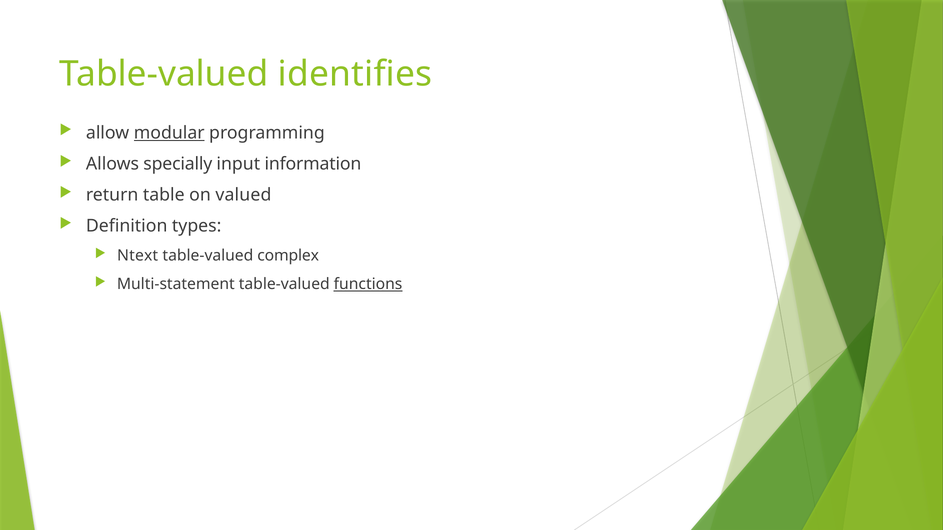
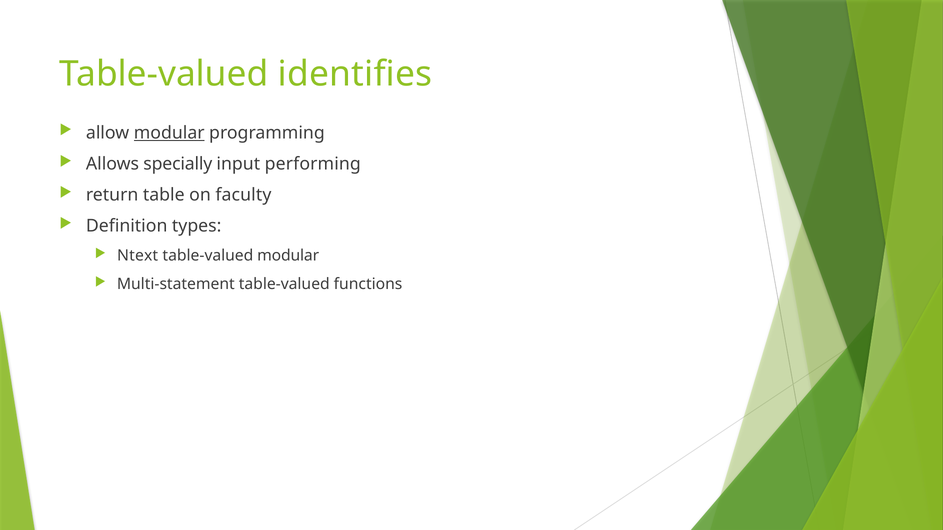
information: information -> performing
valued: valued -> faculty
table-valued complex: complex -> modular
functions underline: present -> none
